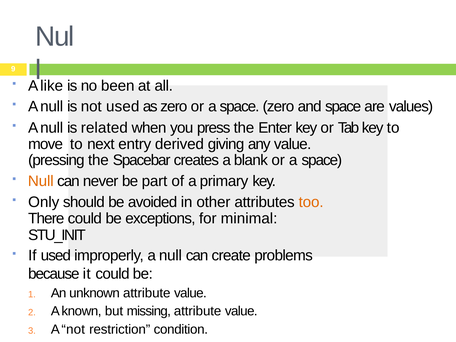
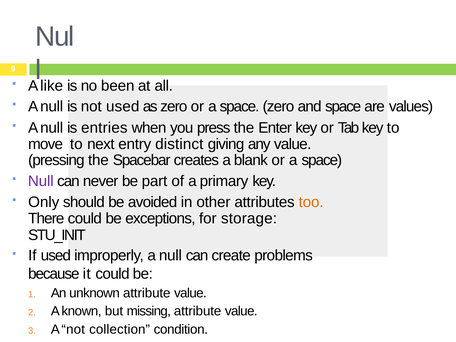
related: related -> entries
derived: derived -> distinct
Null at (41, 181) colour: orange -> purple
minimal: minimal -> storage
restriction: restriction -> collection
